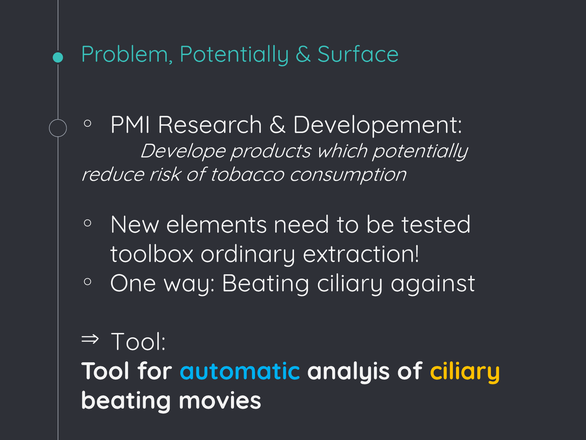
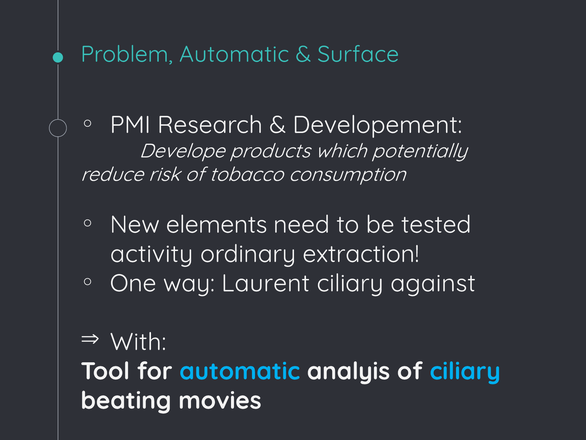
Problem Potentially: Potentially -> Automatic
toolbox: toolbox -> activity
way Beating: Beating -> Laurent
Tool at (138, 342): Tool -> With
ciliary at (465, 371) colour: yellow -> light blue
